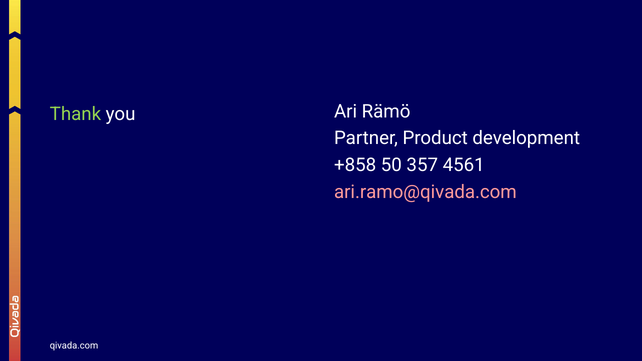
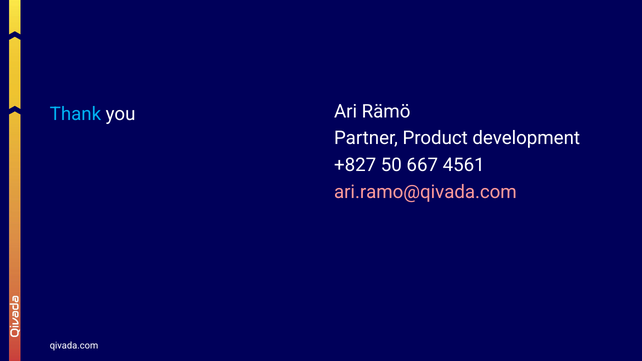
Thank colour: light green -> light blue
+858: +858 -> +827
357: 357 -> 667
